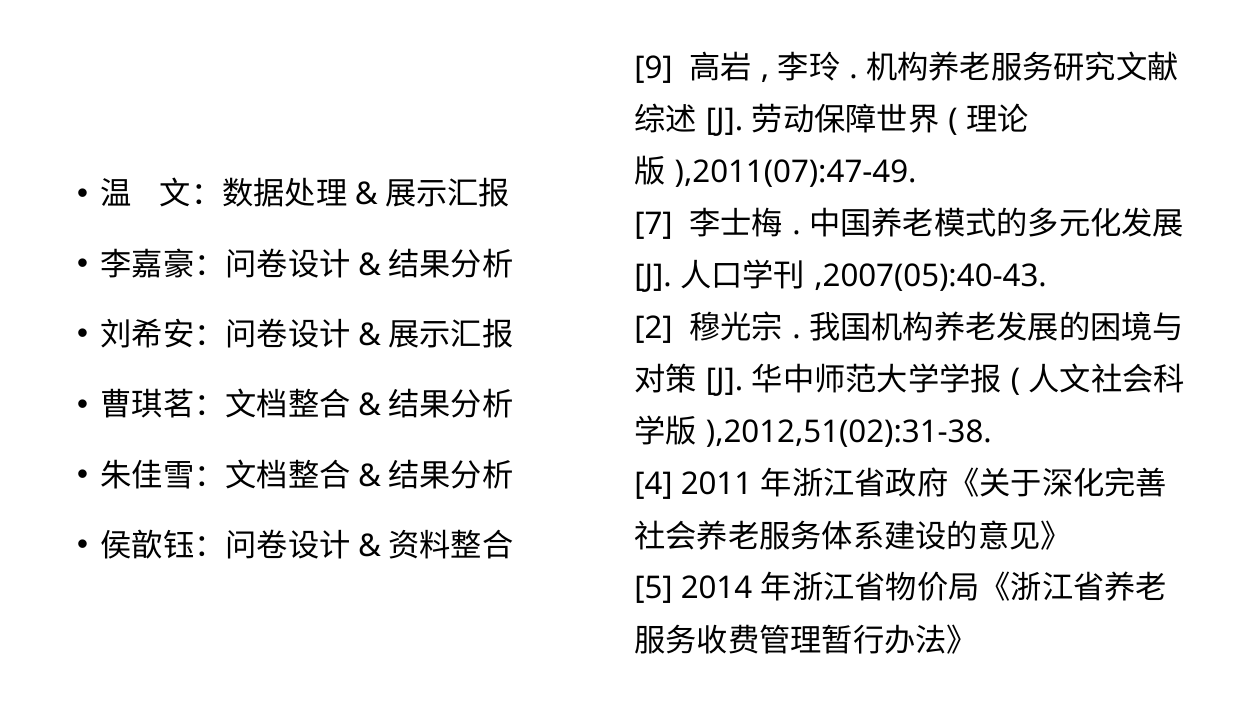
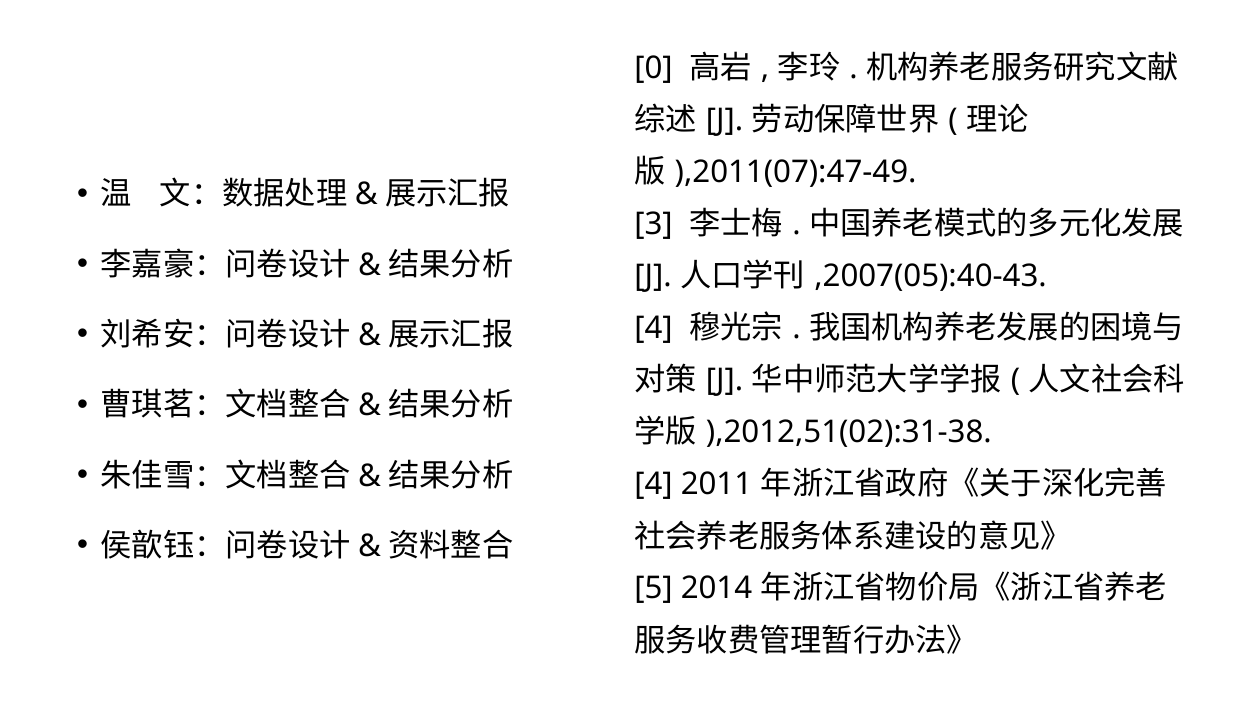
9: 9 -> 0
7: 7 -> 3
2 at (654, 328): 2 -> 4
